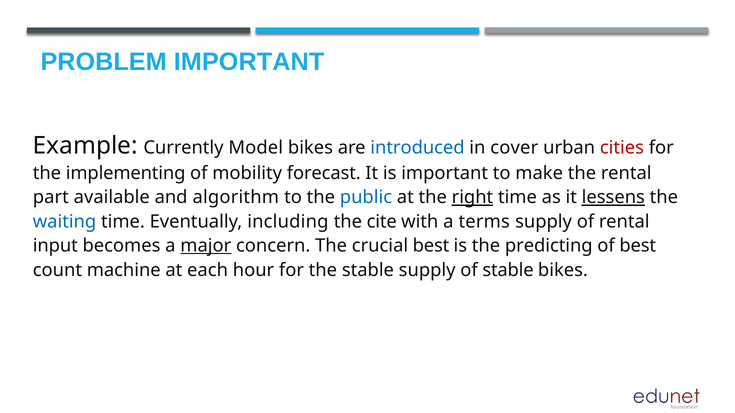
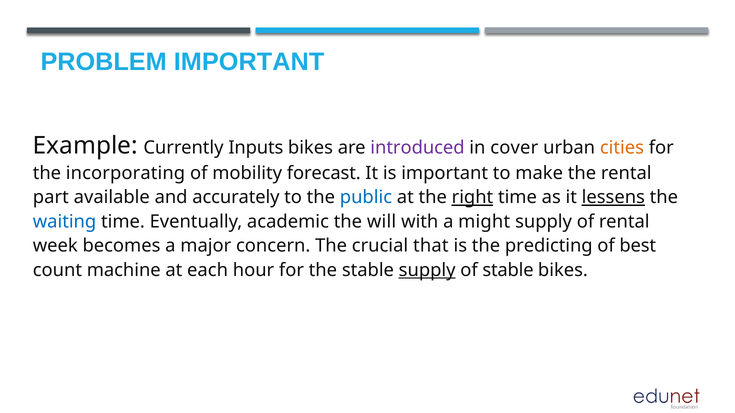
Model: Model -> Inputs
introduced colour: blue -> purple
cities colour: red -> orange
implementing: implementing -> incorporating
algorithm: algorithm -> accurately
including: including -> academic
cite: cite -> will
terms: terms -> might
input: input -> week
major underline: present -> none
crucial best: best -> that
supply at (427, 270) underline: none -> present
